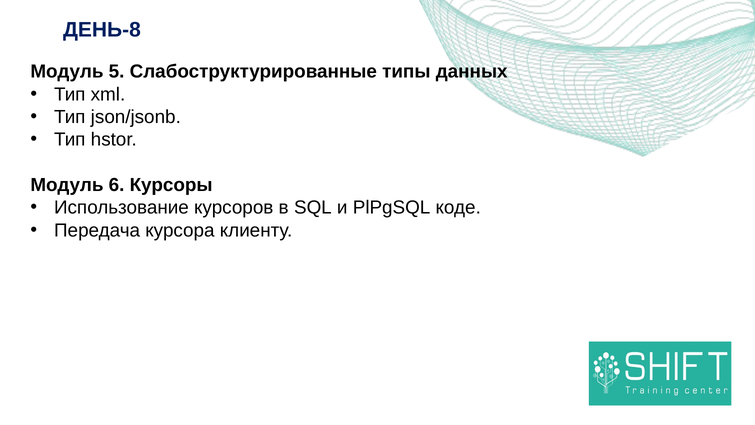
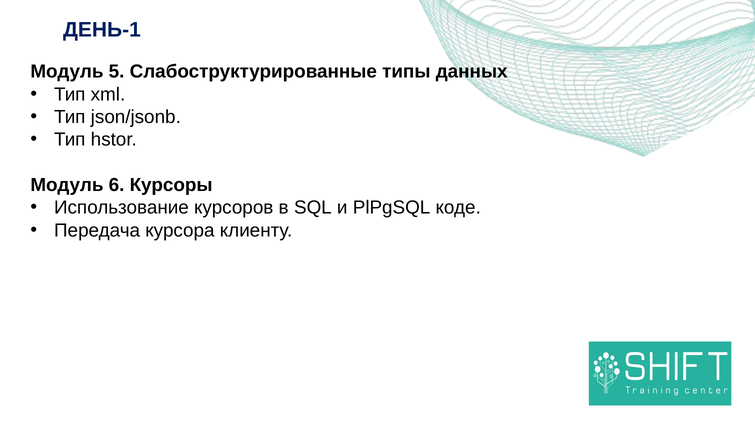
ДЕНЬ-8: ДЕНЬ-8 -> ДЕНЬ-1
